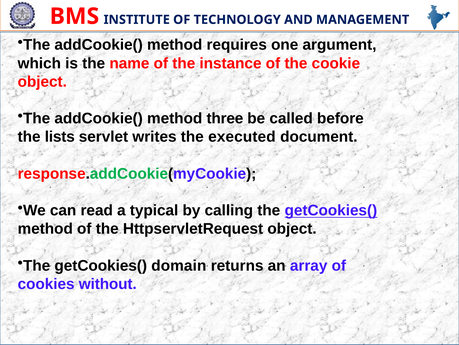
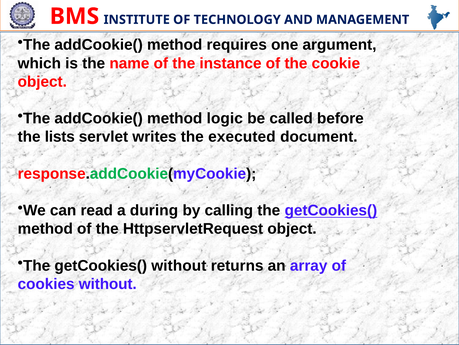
three: three -> logic
typical: typical -> during
getCookies( domain: domain -> without
